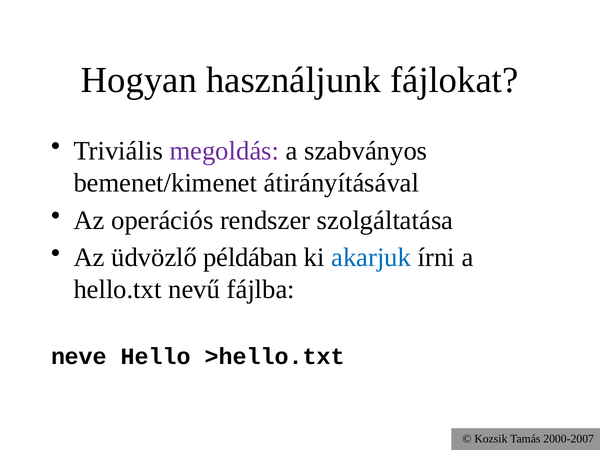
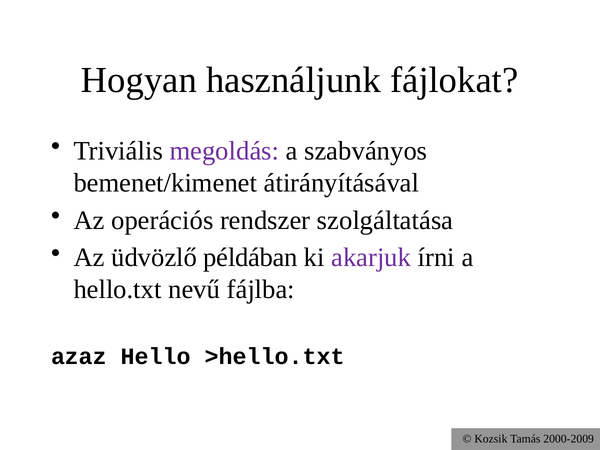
akarjuk colour: blue -> purple
neve: neve -> azaz
2000-2007: 2000-2007 -> 2000-2009
